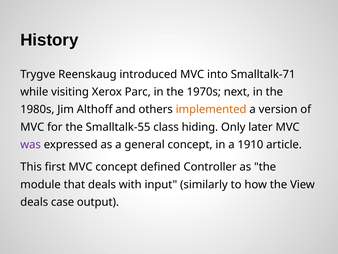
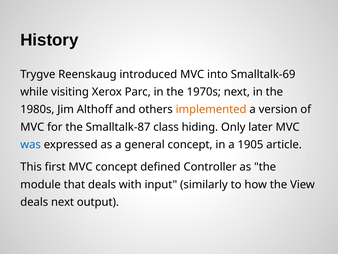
Smalltalk-71: Smalltalk-71 -> Smalltalk-69
Smalltalk-55: Smalltalk-55 -> Smalltalk-87
was colour: purple -> blue
1910: 1910 -> 1905
deals case: case -> next
